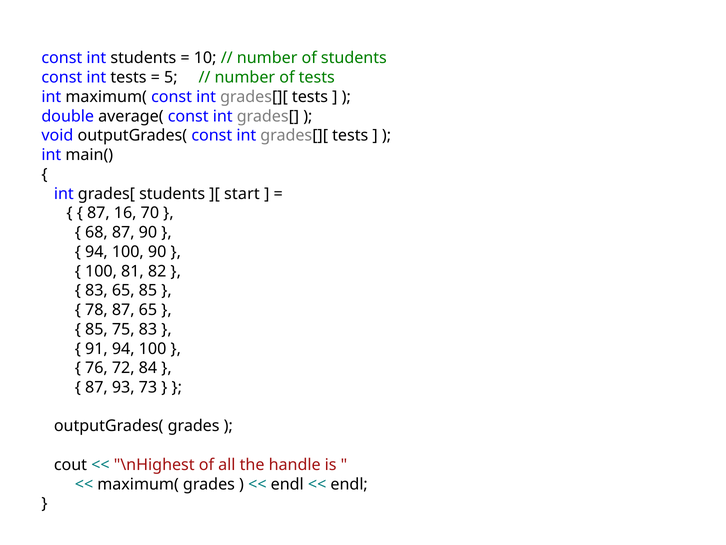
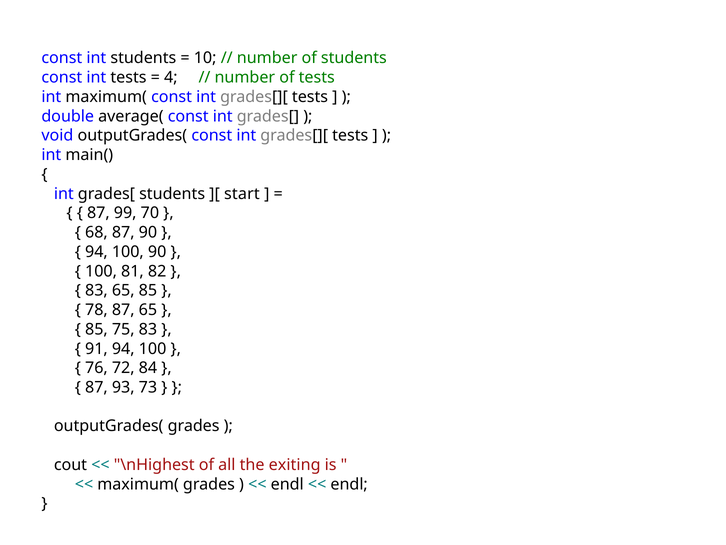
5: 5 -> 4
16: 16 -> 99
handle: handle -> exiting
